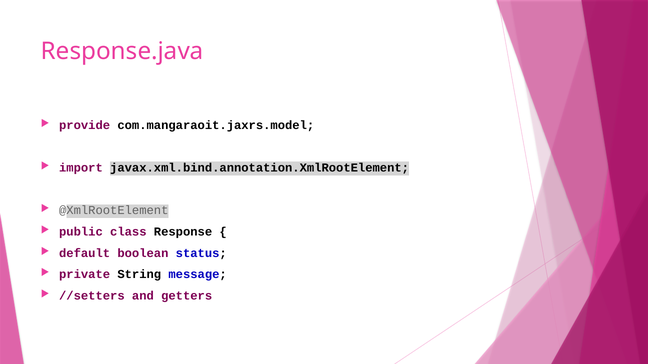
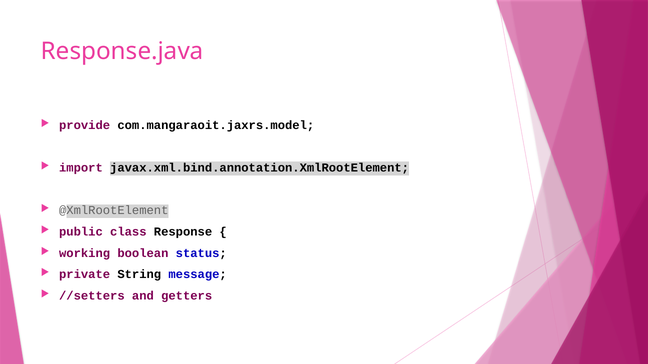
default: default -> working
